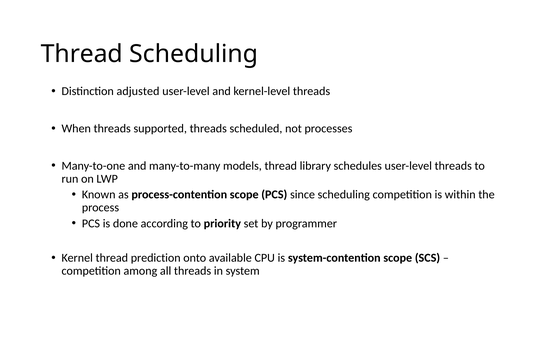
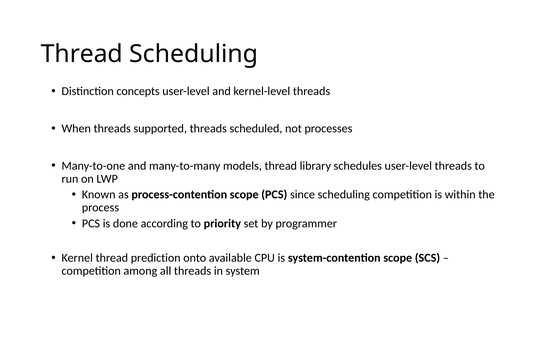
adjusted: adjusted -> concepts
